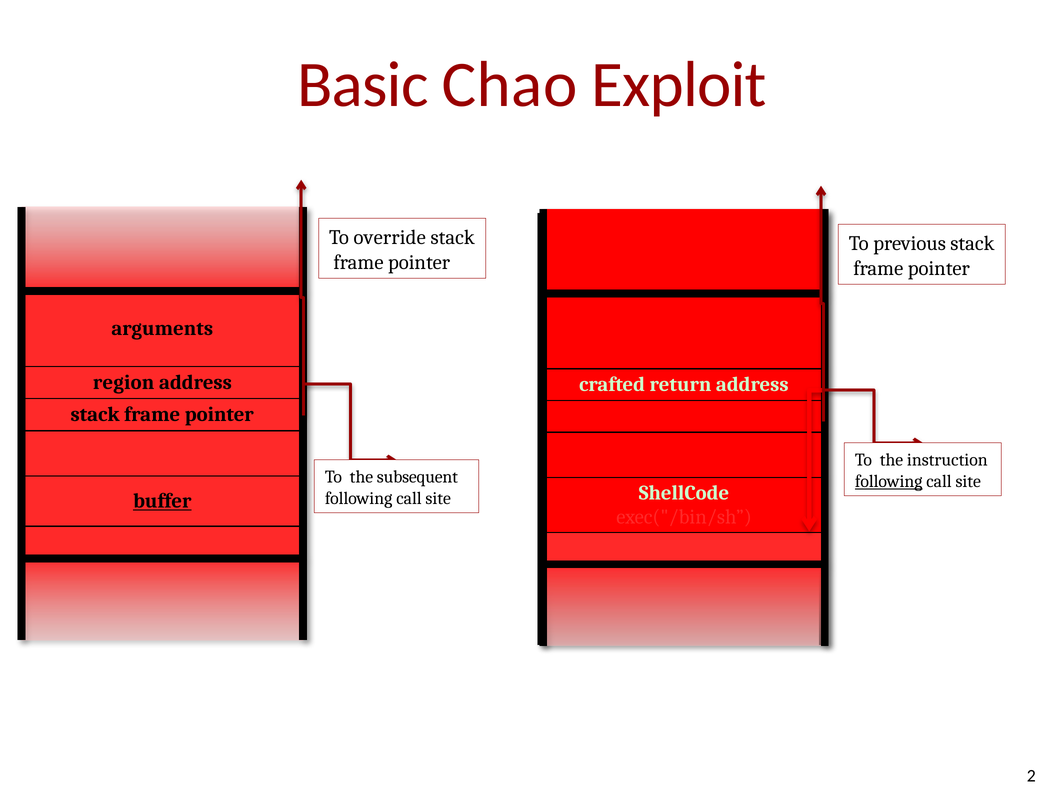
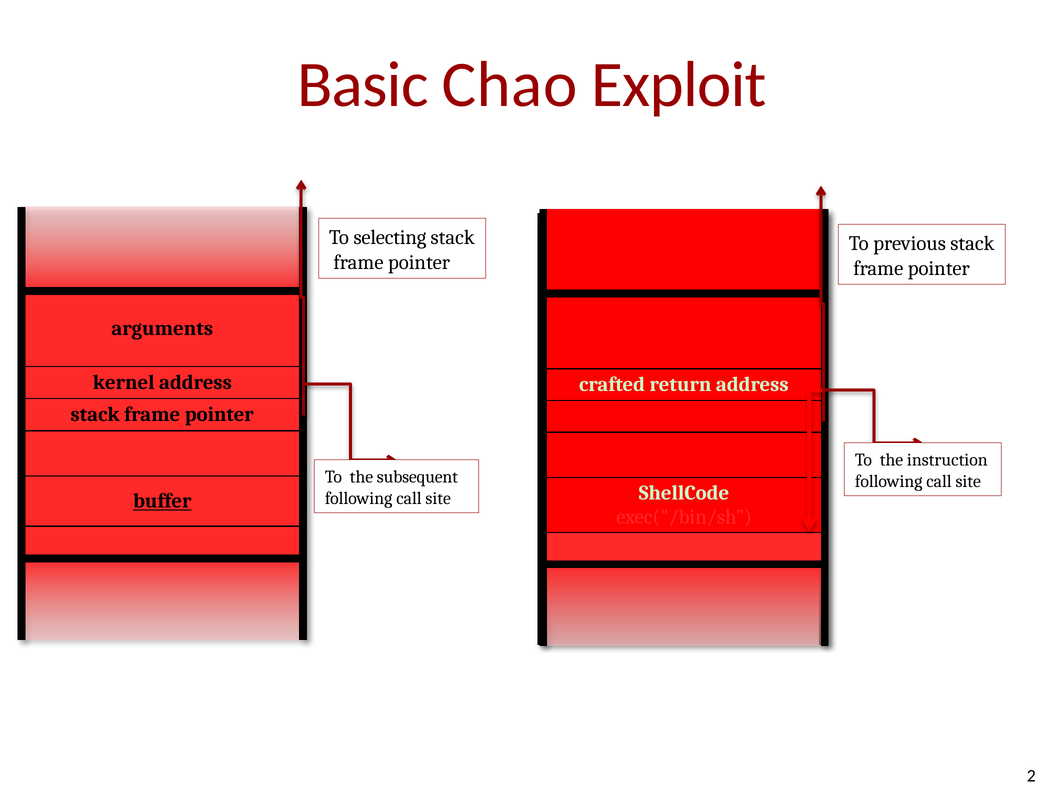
override: override -> selecting
region: region -> kernel
following at (889, 481) underline: present -> none
